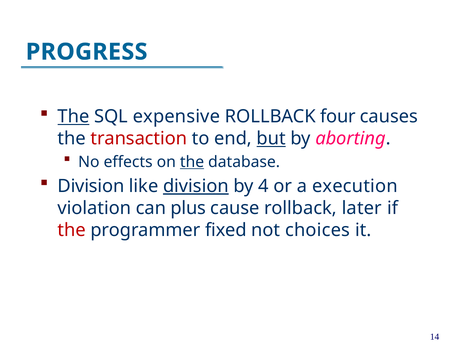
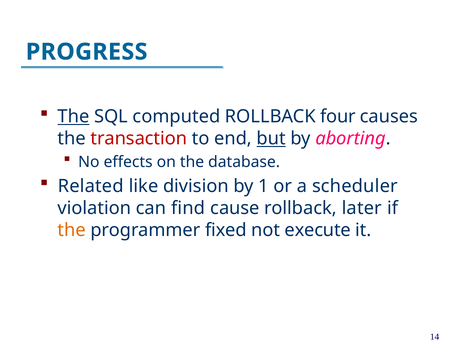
expensive: expensive -> computed
the at (192, 162) underline: present -> none
Division at (91, 186): Division -> Related
division at (196, 186) underline: present -> none
4: 4 -> 1
execution: execution -> scheduler
plus: plus -> find
the at (72, 230) colour: red -> orange
choices: choices -> execute
